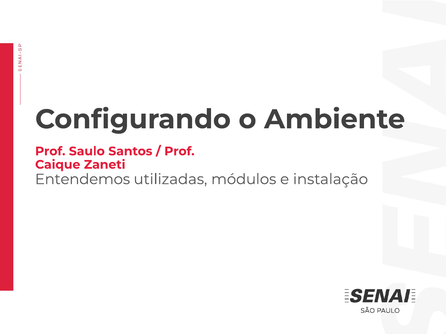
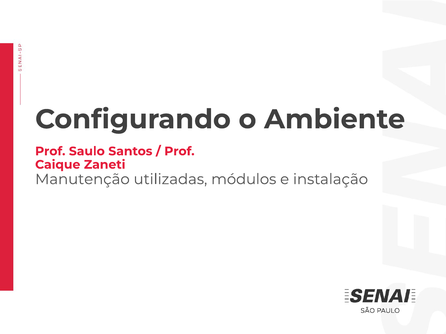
Entendemos: Entendemos -> Manutenção
